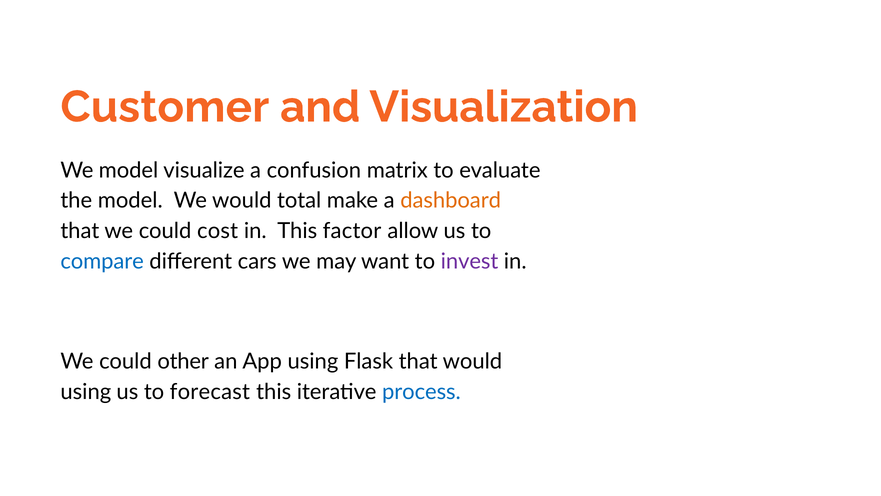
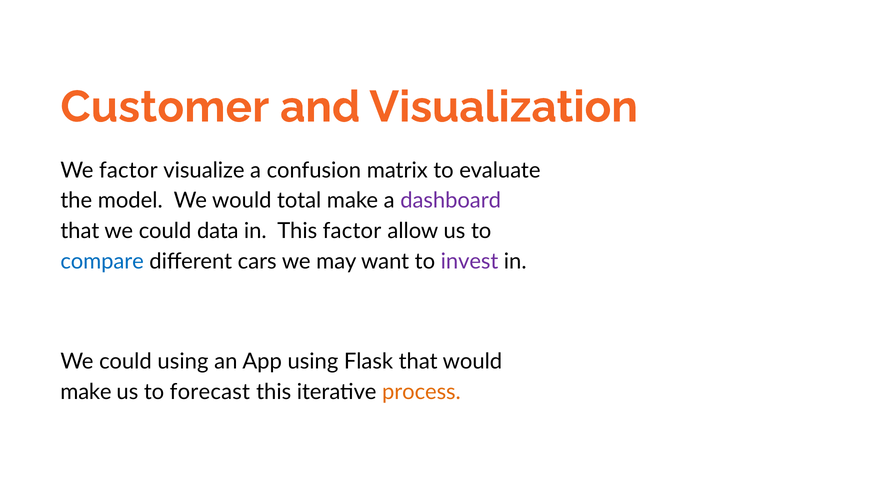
We model: model -> factor
dashboard colour: orange -> purple
cost: cost -> data
could other: other -> using
using at (86, 392): using -> make
process colour: blue -> orange
